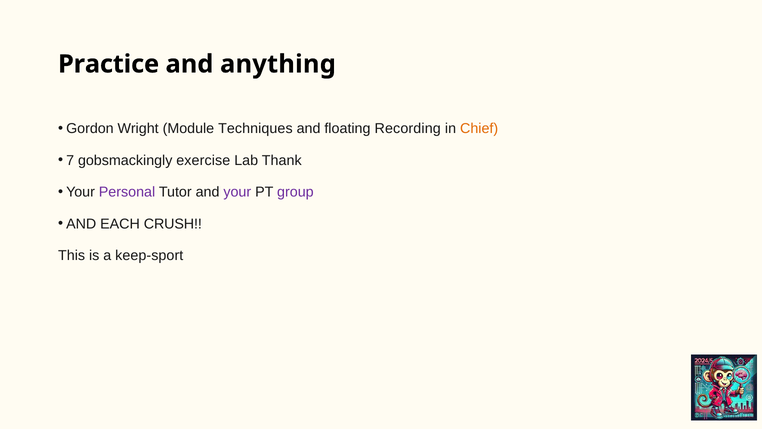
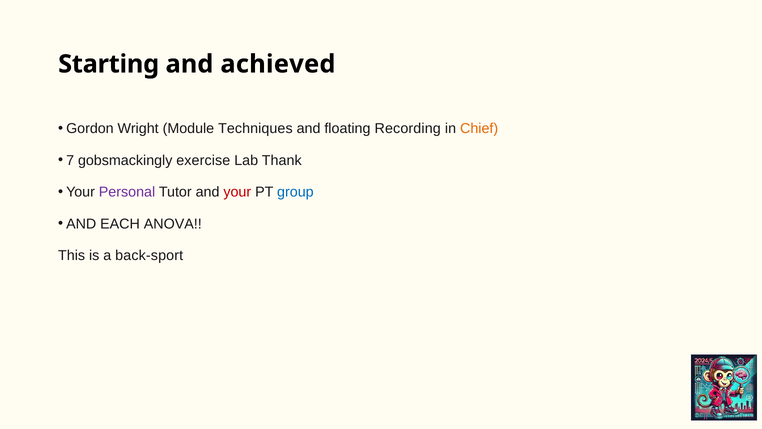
Practice: Practice -> Starting
anything: anything -> achieved
your at (237, 192) colour: purple -> red
group colour: purple -> blue
CRUSH: CRUSH -> ANOVA
keep-sport: keep-sport -> back-sport
